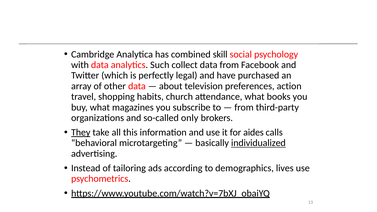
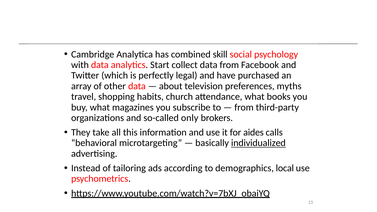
Such: Such -> Start
action: action -> myths
They underline: present -> none
lives: lives -> local
